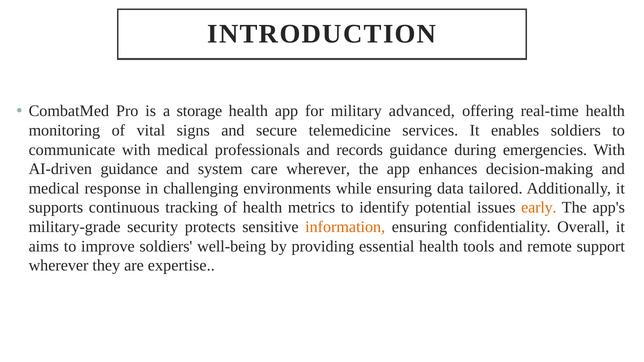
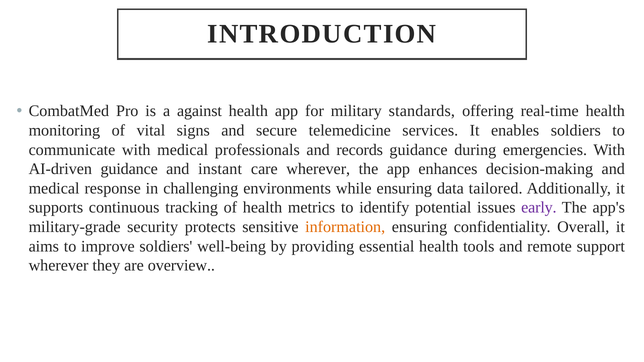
storage: storage -> against
advanced: advanced -> standards
system: system -> instant
early colour: orange -> purple
expertise: expertise -> overview
